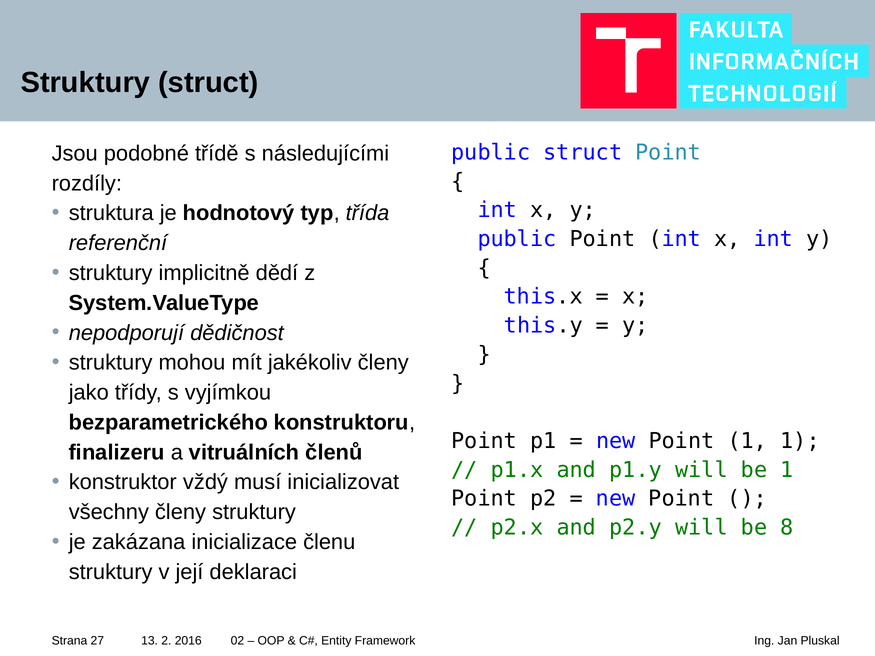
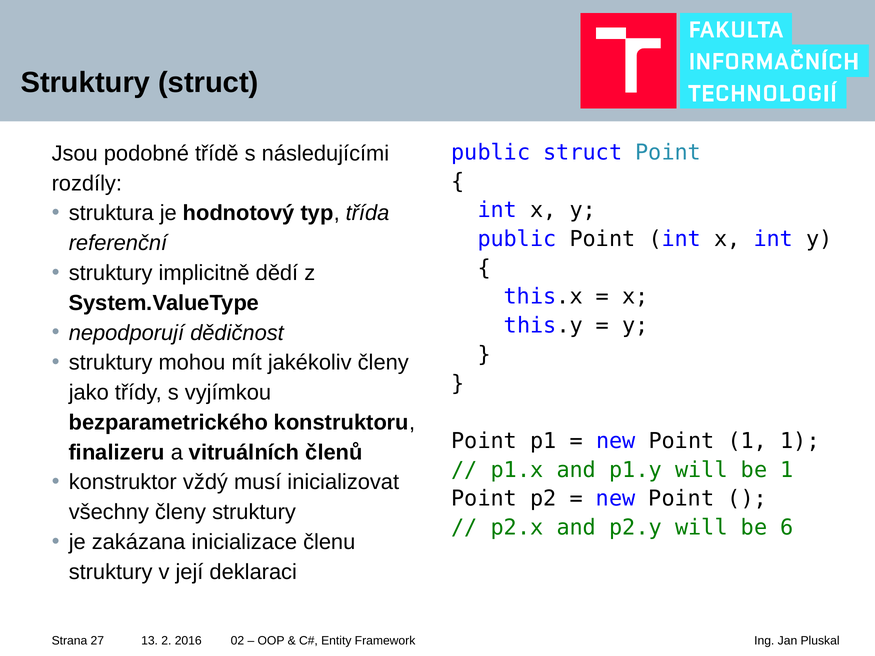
8: 8 -> 6
